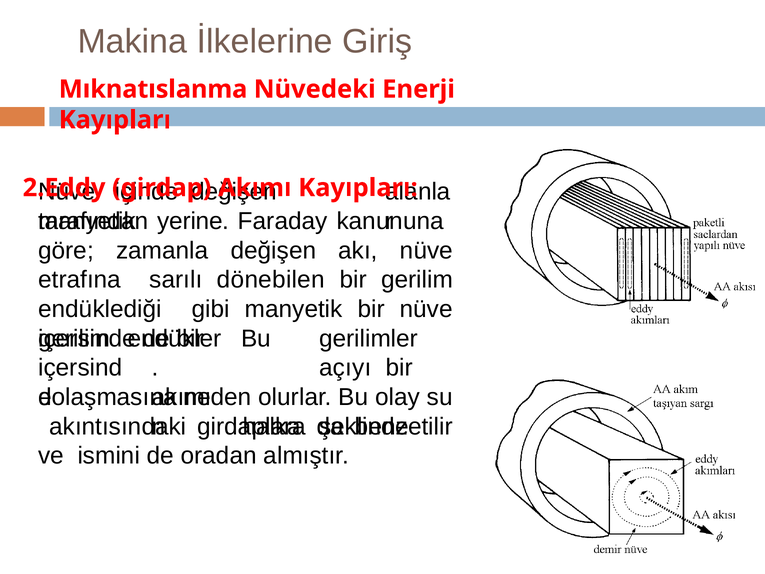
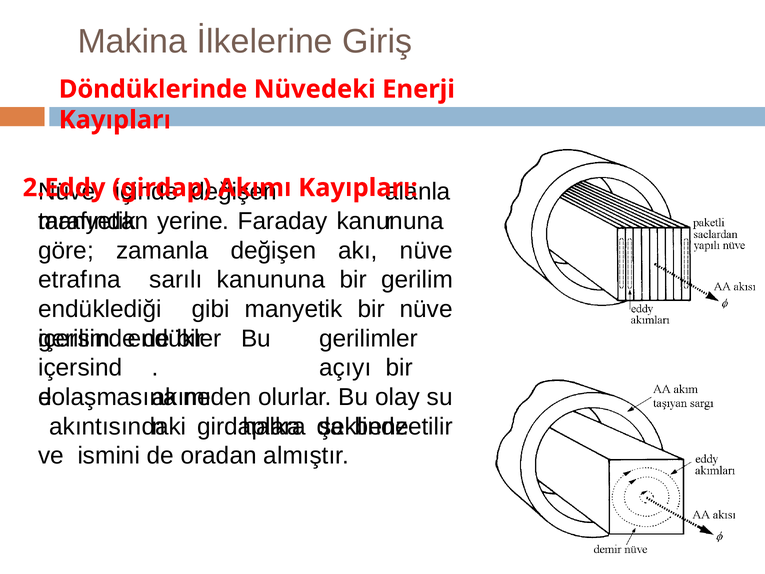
Mıknatıslanma: Mıknatıslanma -> Döndüklerinde
sarılı dönebilen: dönebilen -> kanununa
